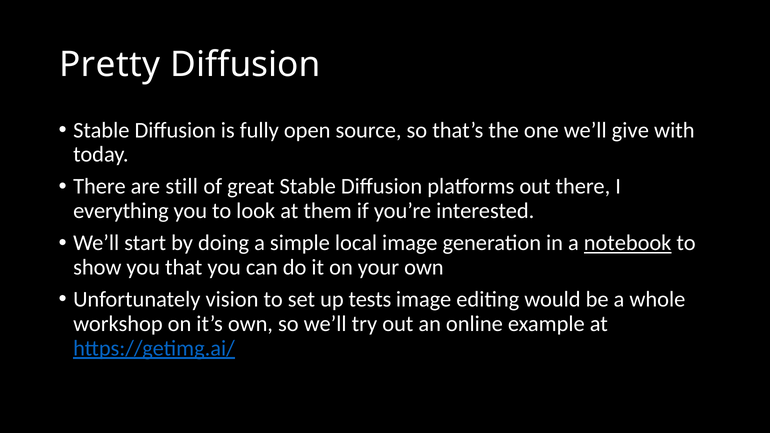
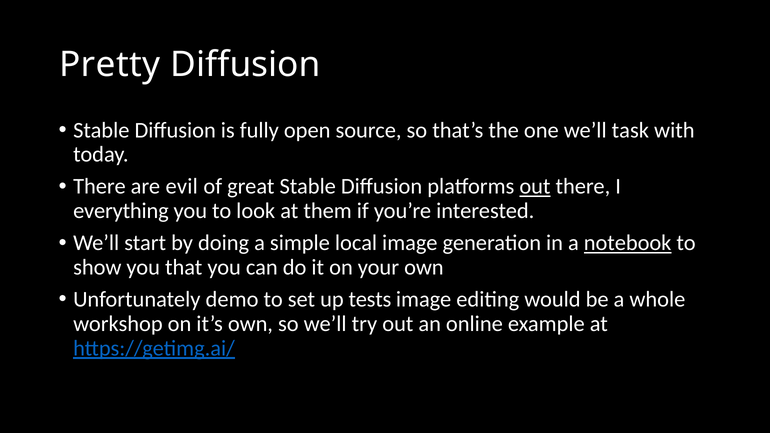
give: give -> task
still: still -> evil
out at (535, 187) underline: none -> present
vision: vision -> demo
